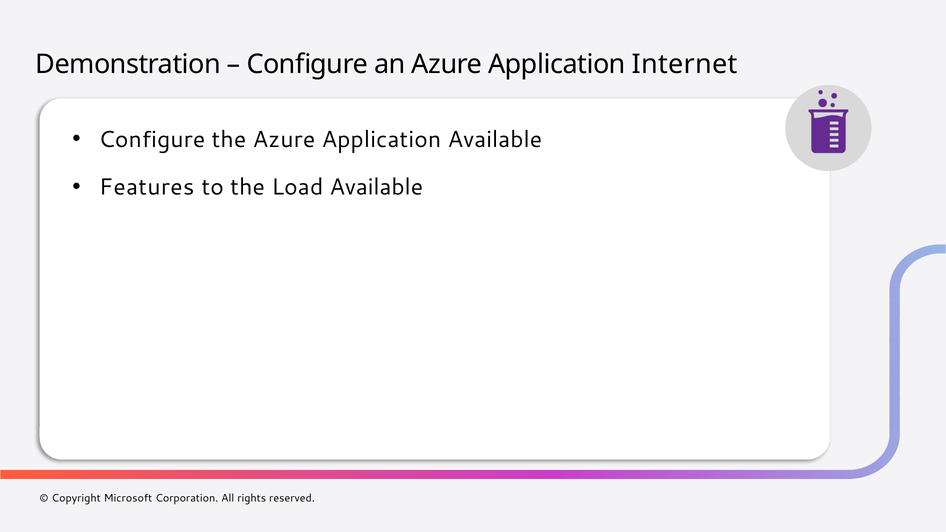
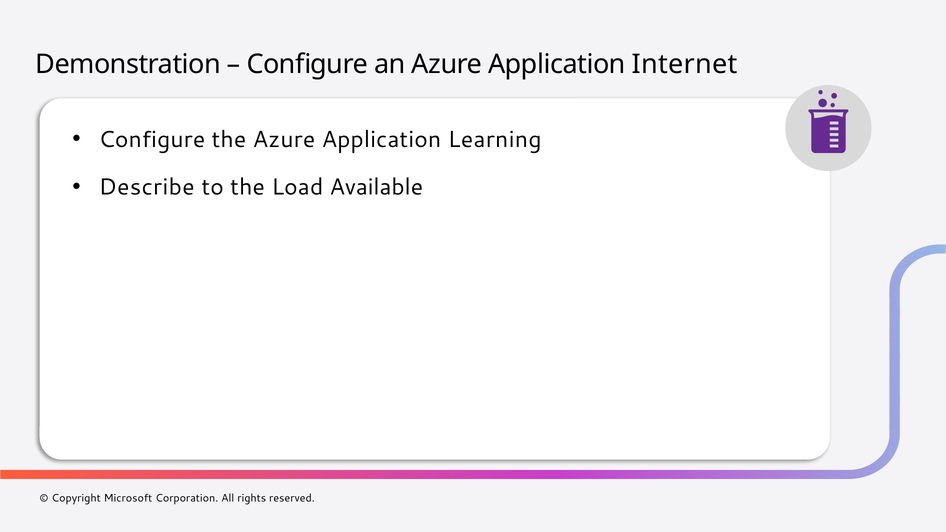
Application Available: Available -> Learning
Features: Features -> Describe
